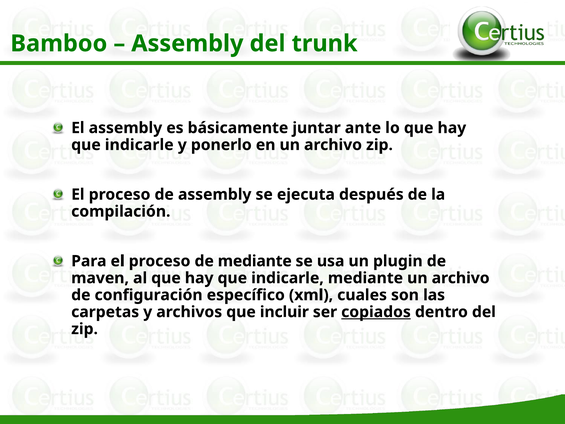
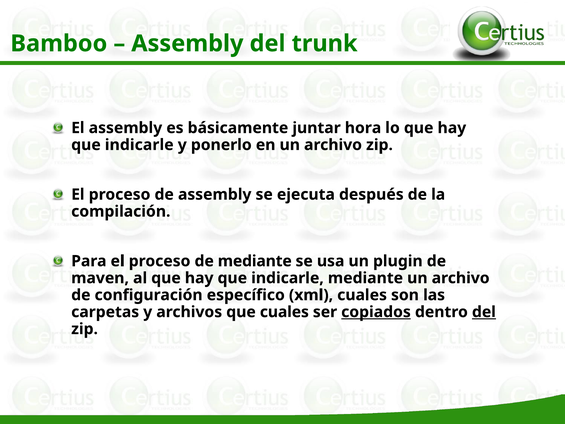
ante: ante -> hora
que incluir: incluir -> cuales
del at (484, 312) underline: none -> present
